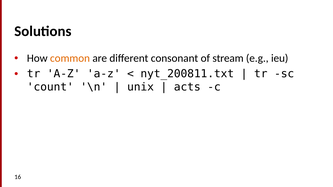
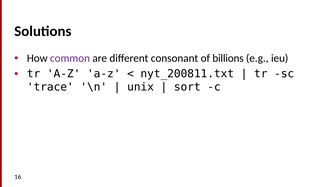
common colour: orange -> purple
stream: stream -> billions
count: count -> trace
acts: acts -> sort
